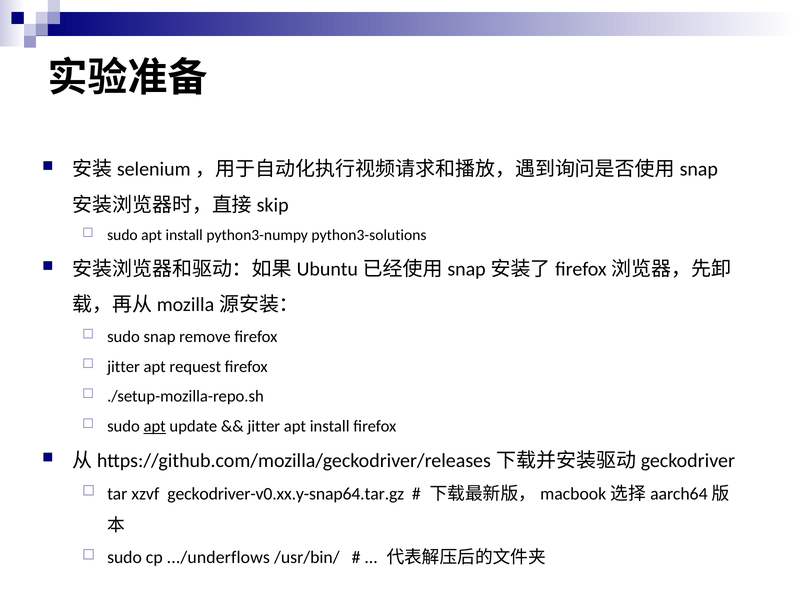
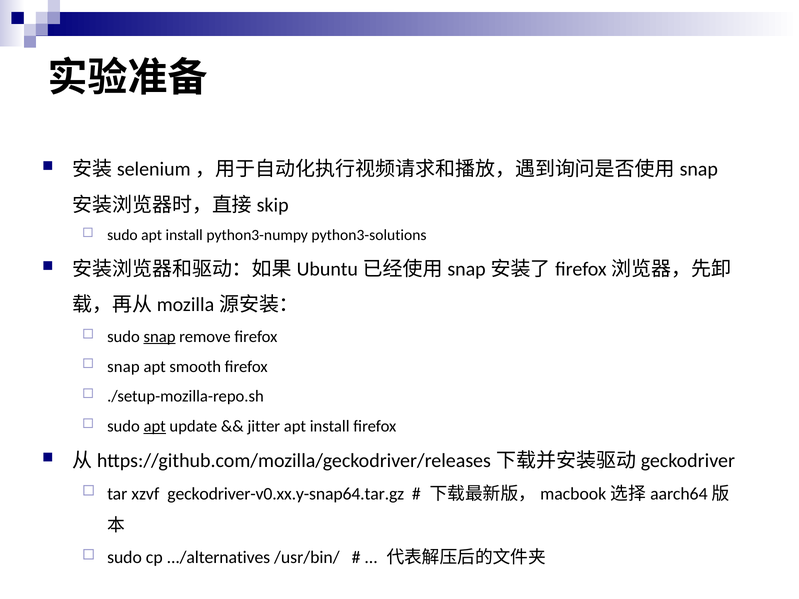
snap at (160, 337) underline: none -> present
jitter at (124, 367): jitter -> snap
request: request -> smooth
.../underflows: .../underflows -> .../alternatives
